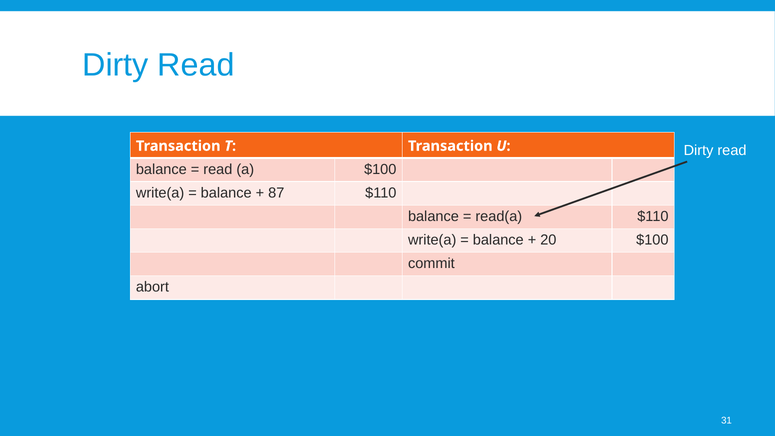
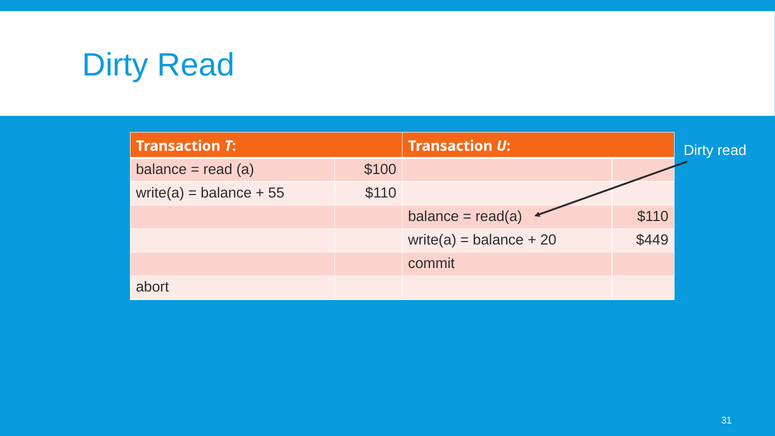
87: 87 -> 55
20 $100: $100 -> $449
